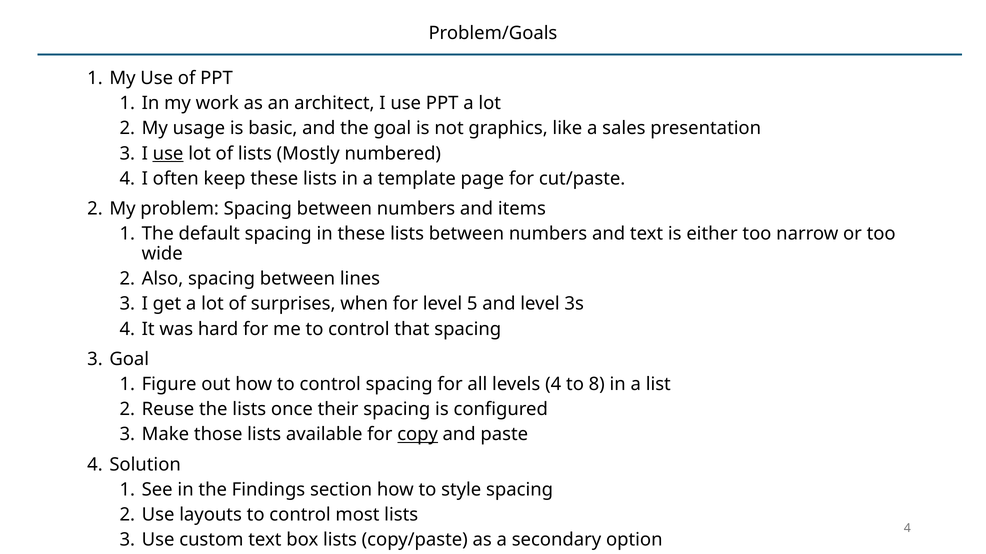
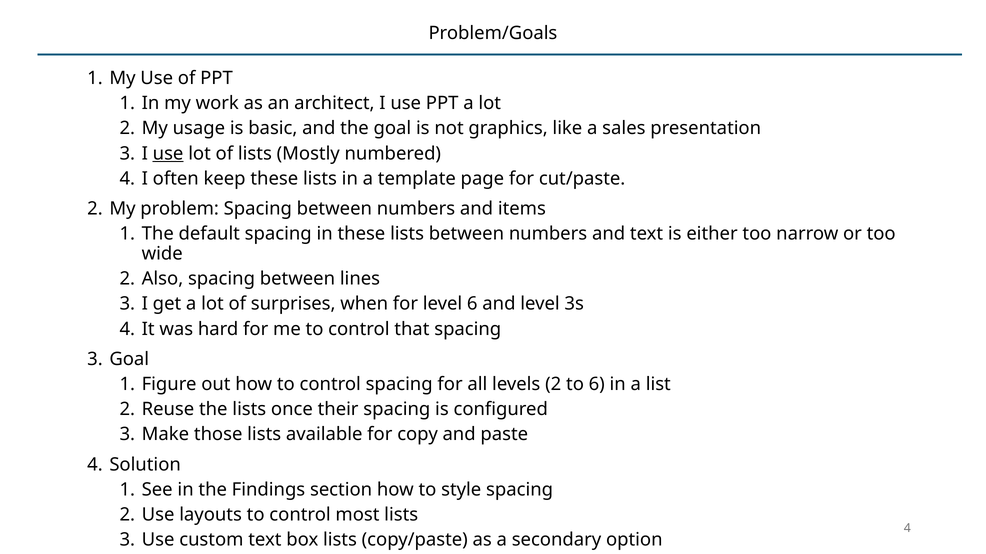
level 5: 5 -> 6
levels 4: 4 -> 2
to 8: 8 -> 6
copy underline: present -> none
